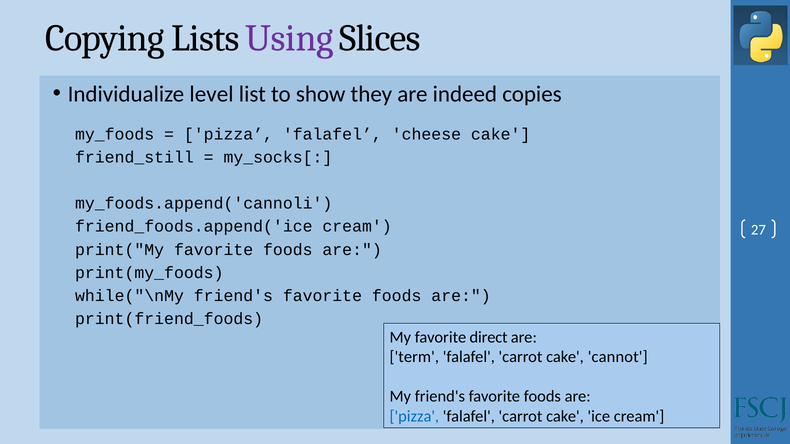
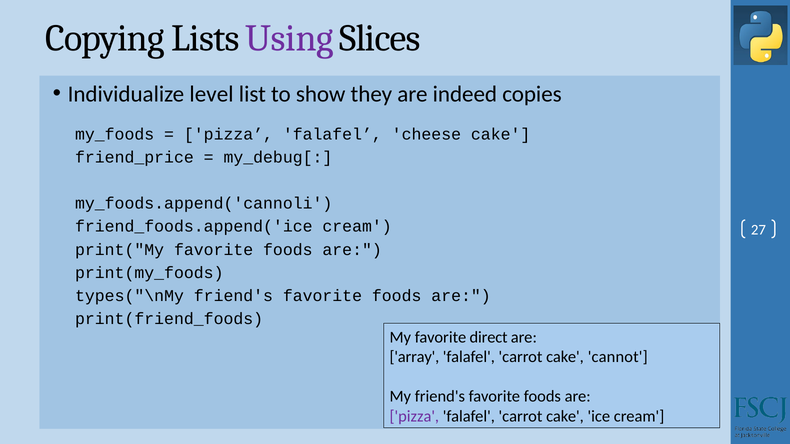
friend_still: friend_still -> friend_price
my_socks[: my_socks[ -> my_debug[
while("\nMy: while("\nMy -> types("\nMy
term: term -> array
pizza at (414, 416) colour: blue -> purple
